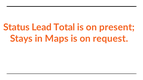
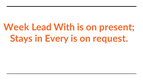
Status: Status -> Week
Total: Total -> With
Maps: Maps -> Every
